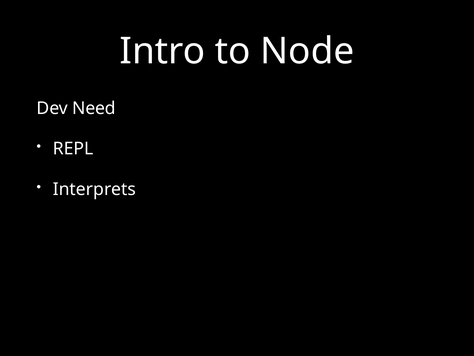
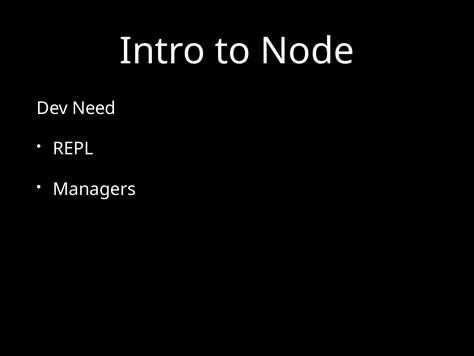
Interprets: Interprets -> Managers
